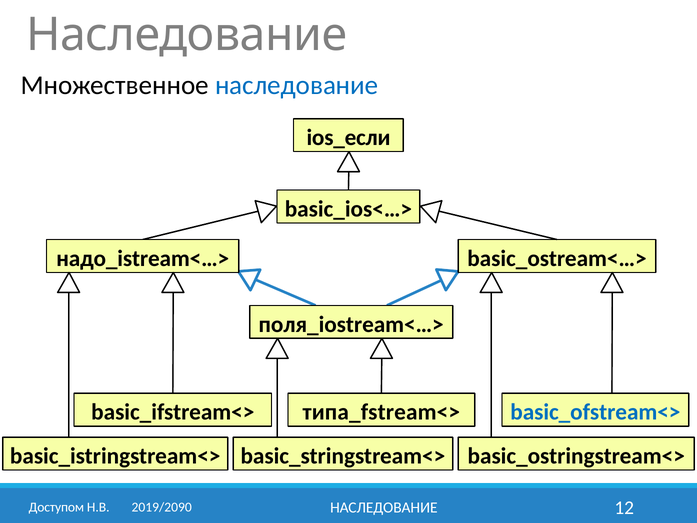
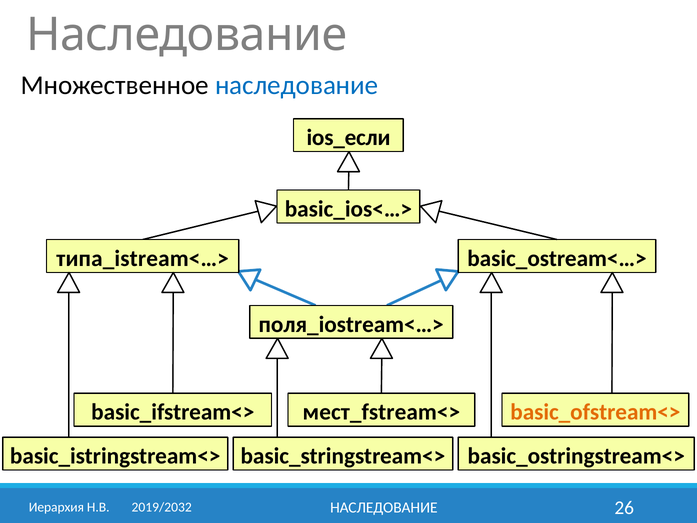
надо_istream<…>: надо_istream<…> -> типа_istream<…>
типа_fstream<>: типа_fstream<> -> мест_fstream<>
basic_ofstream<> colour: blue -> orange
12: 12 -> 26
Доступом: Доступом -> Иерархия
2019/2090: 2019/2090 -> 2019/2032
